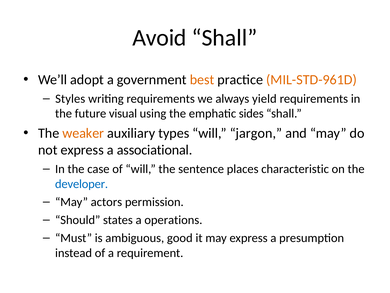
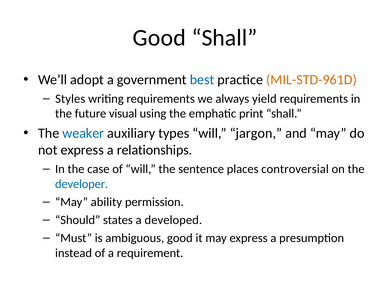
Avoid at (159, 38): Avoid -> Good
best colour: orange -> blue
sides: sides -> print
weaker colour: orange -> blue
associational: associational -> relationships
characteristic: characteristic -> controversial
actors: actors -> ability
operations: operations -> developed
